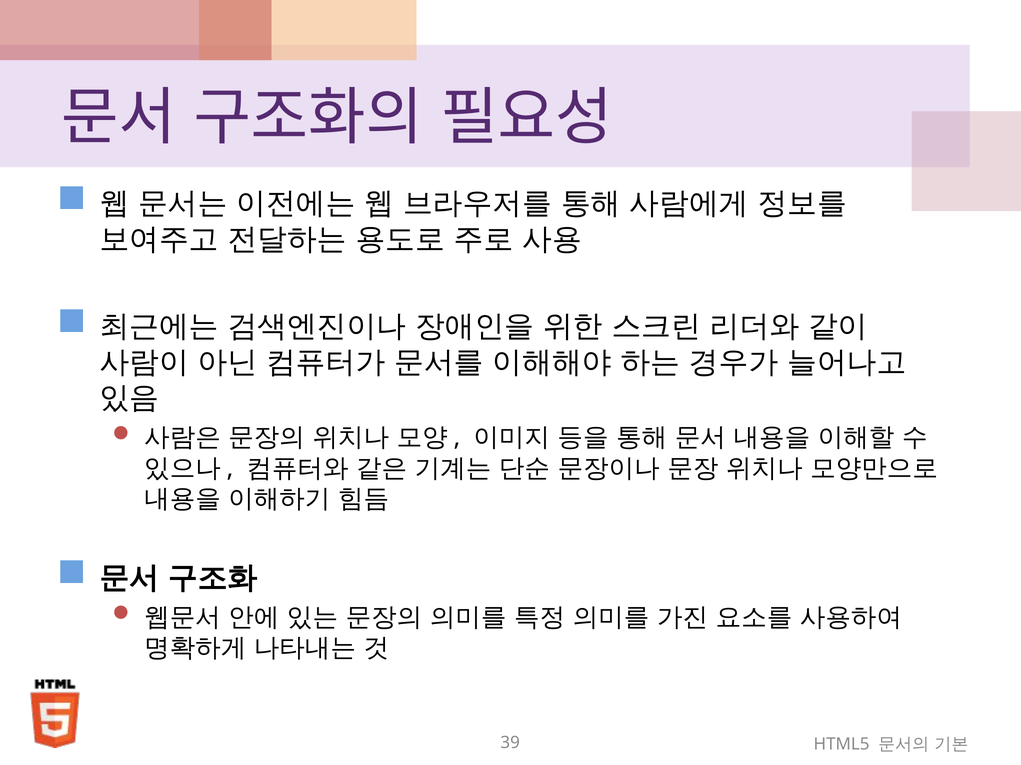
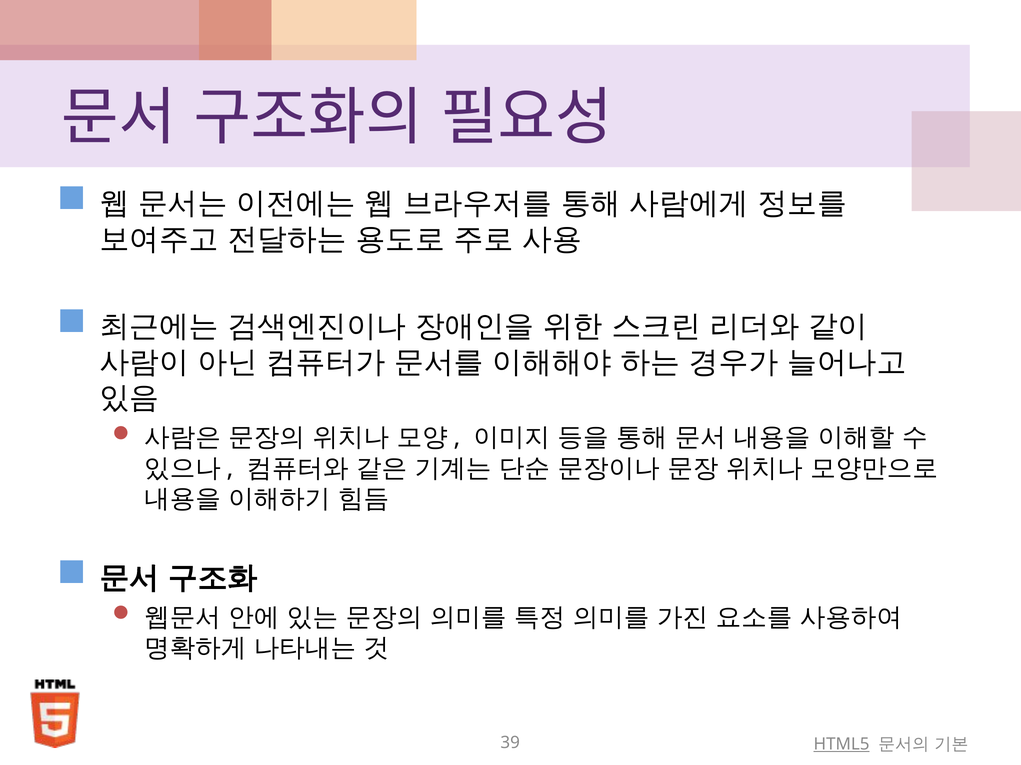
HTML5 underline: none -> present
